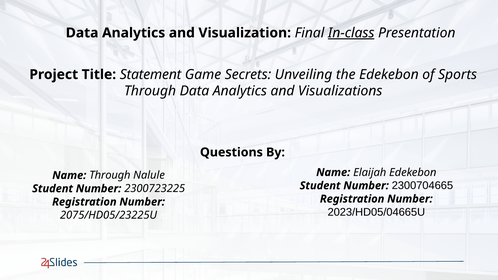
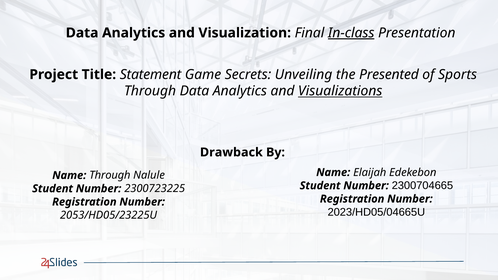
the Edekebon: Edekebon -> Presented
Visualizations underline: none -> present
Questions: Questions -> Drawback
2075/HD05/23225U: 2075/HD05/23225U -> 2053/HD05/23225U
